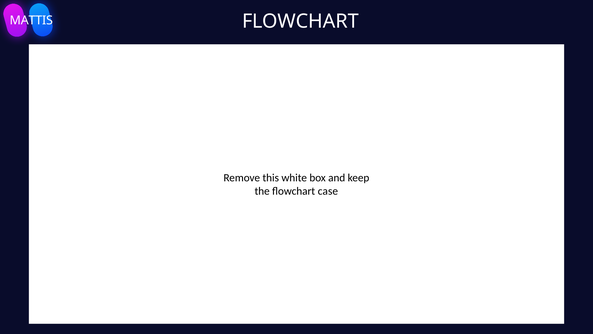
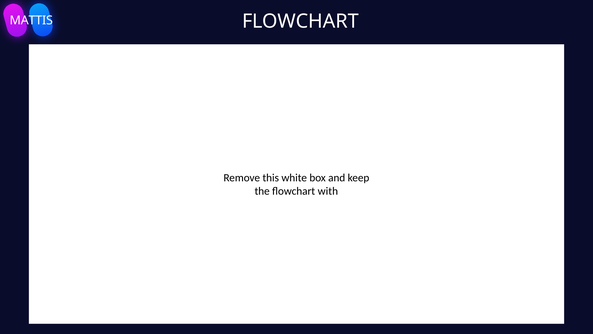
case: case -> with
